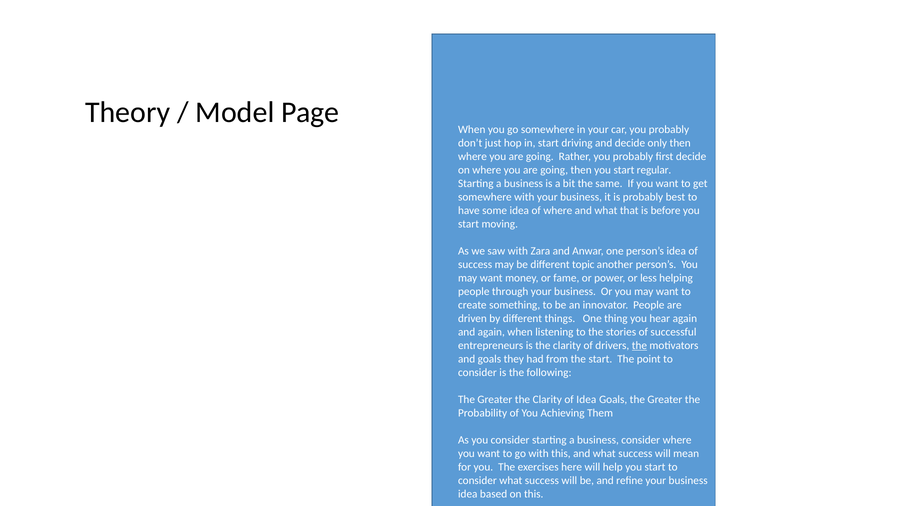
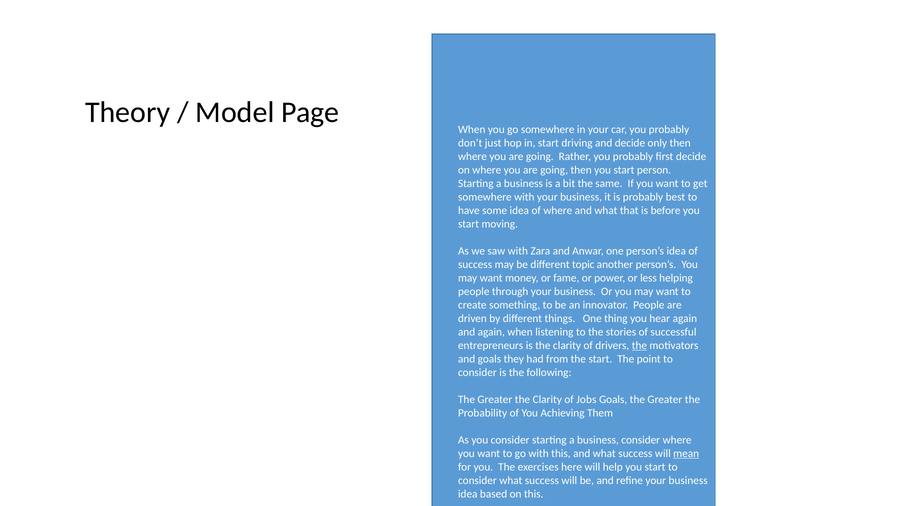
regular: regular -> person
of Idea: Idea -> Jobs
mean underline: none -> present
